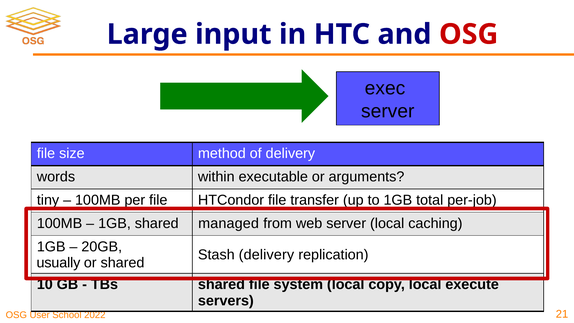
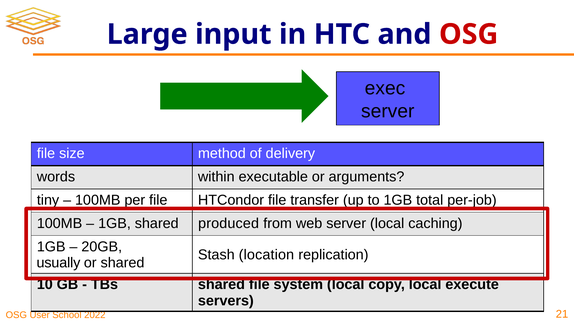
managed: managed -> produced
Stash delivery: delivery -> location
